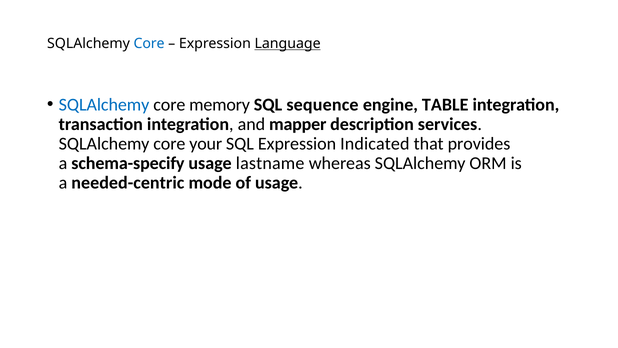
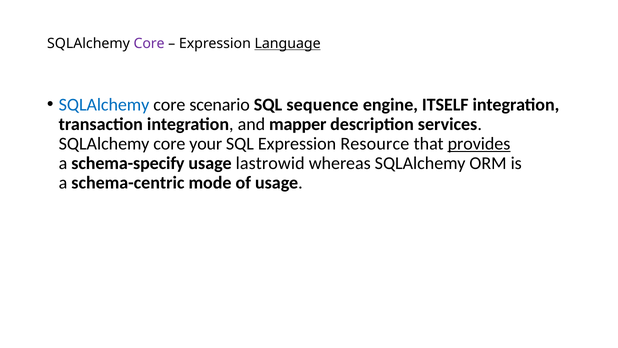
Core at (149, 44) colour: blue -> purple
memory: memory -> scenario
TABLE: TABLE -> ITSELF
Indicated: Indicated -> Resource
provides underline: none -> present
lastname: lastname -> lastrowid
needed-centric: needed-centric -> schema-centric
